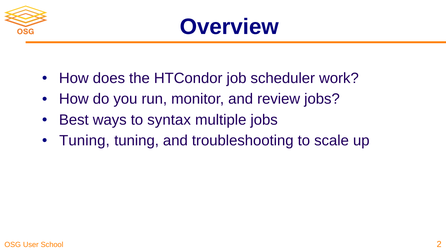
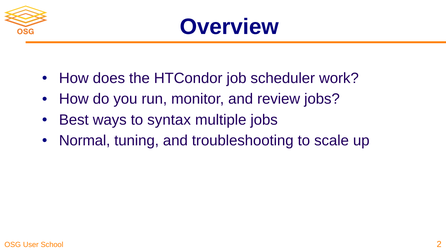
Tuning at (84, 141): Tuning -> Normal
